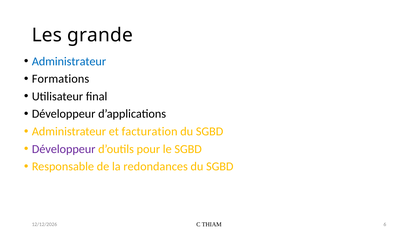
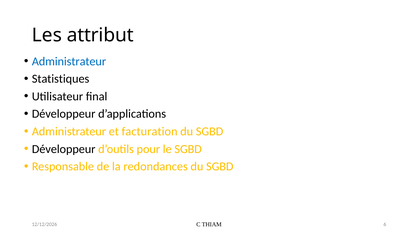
grande: grande -> attribut
Formations: Formations -> Statistiques
Développeur at (64, 149) colour: purple -> black
